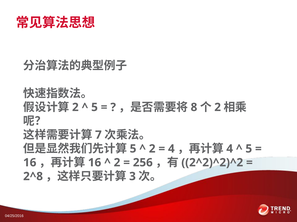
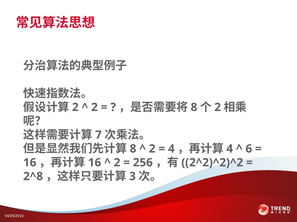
5 at (94, 108): 5 -> 2
5 at (133, 149): 5 -> 8
5 at (249, 149): 5 -> 6
